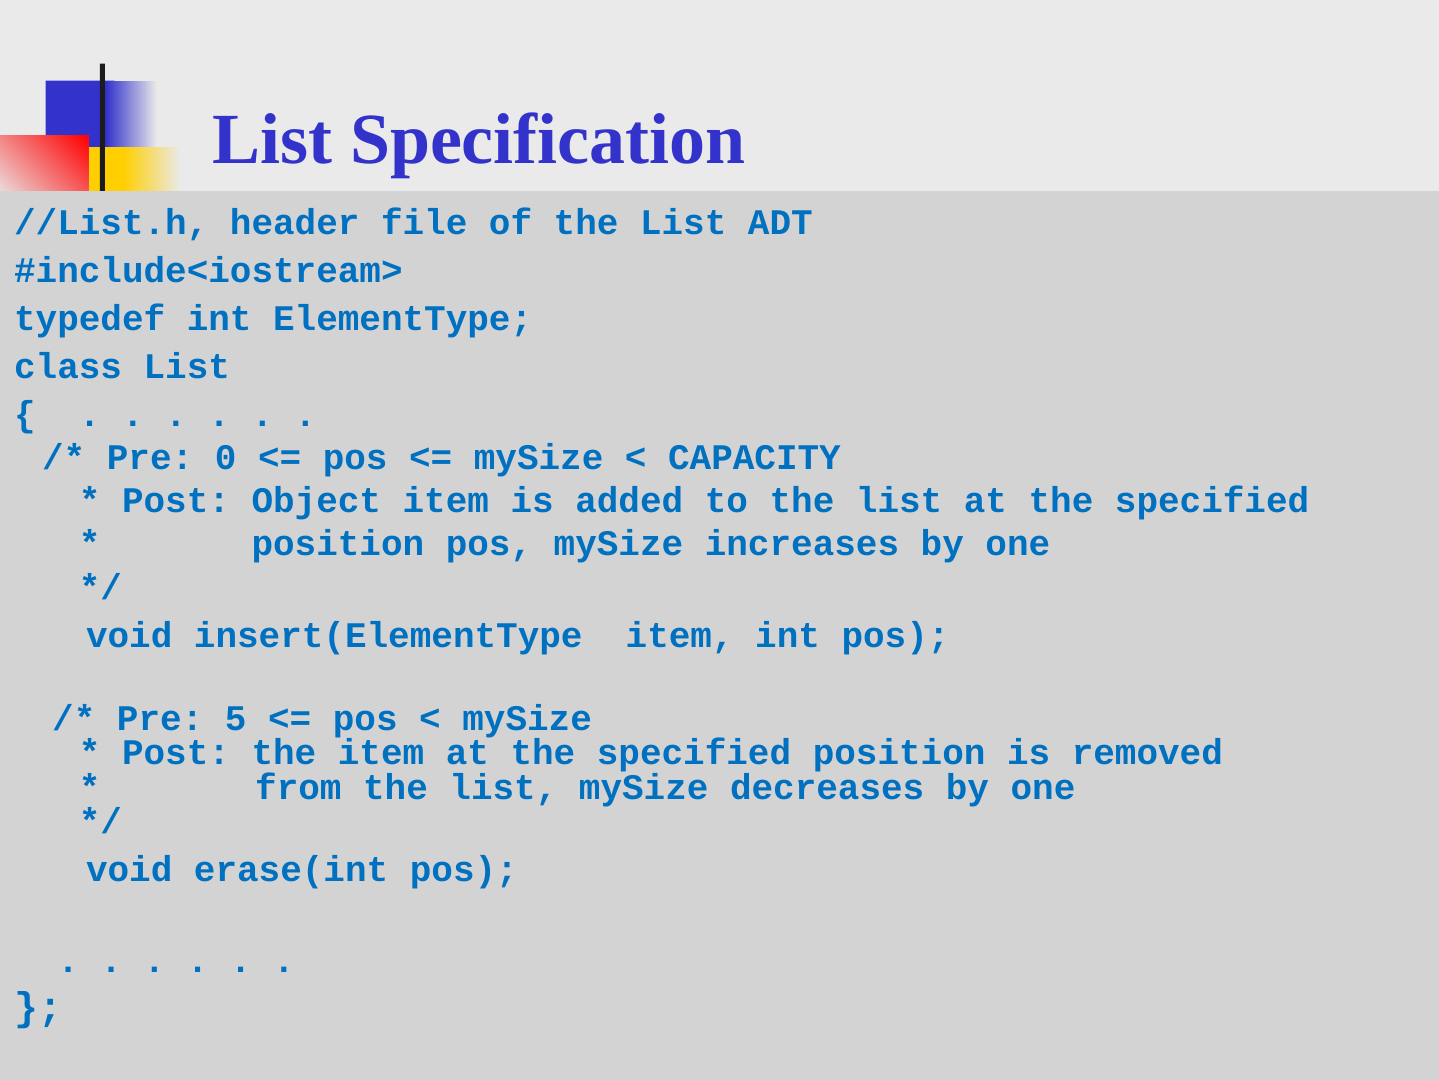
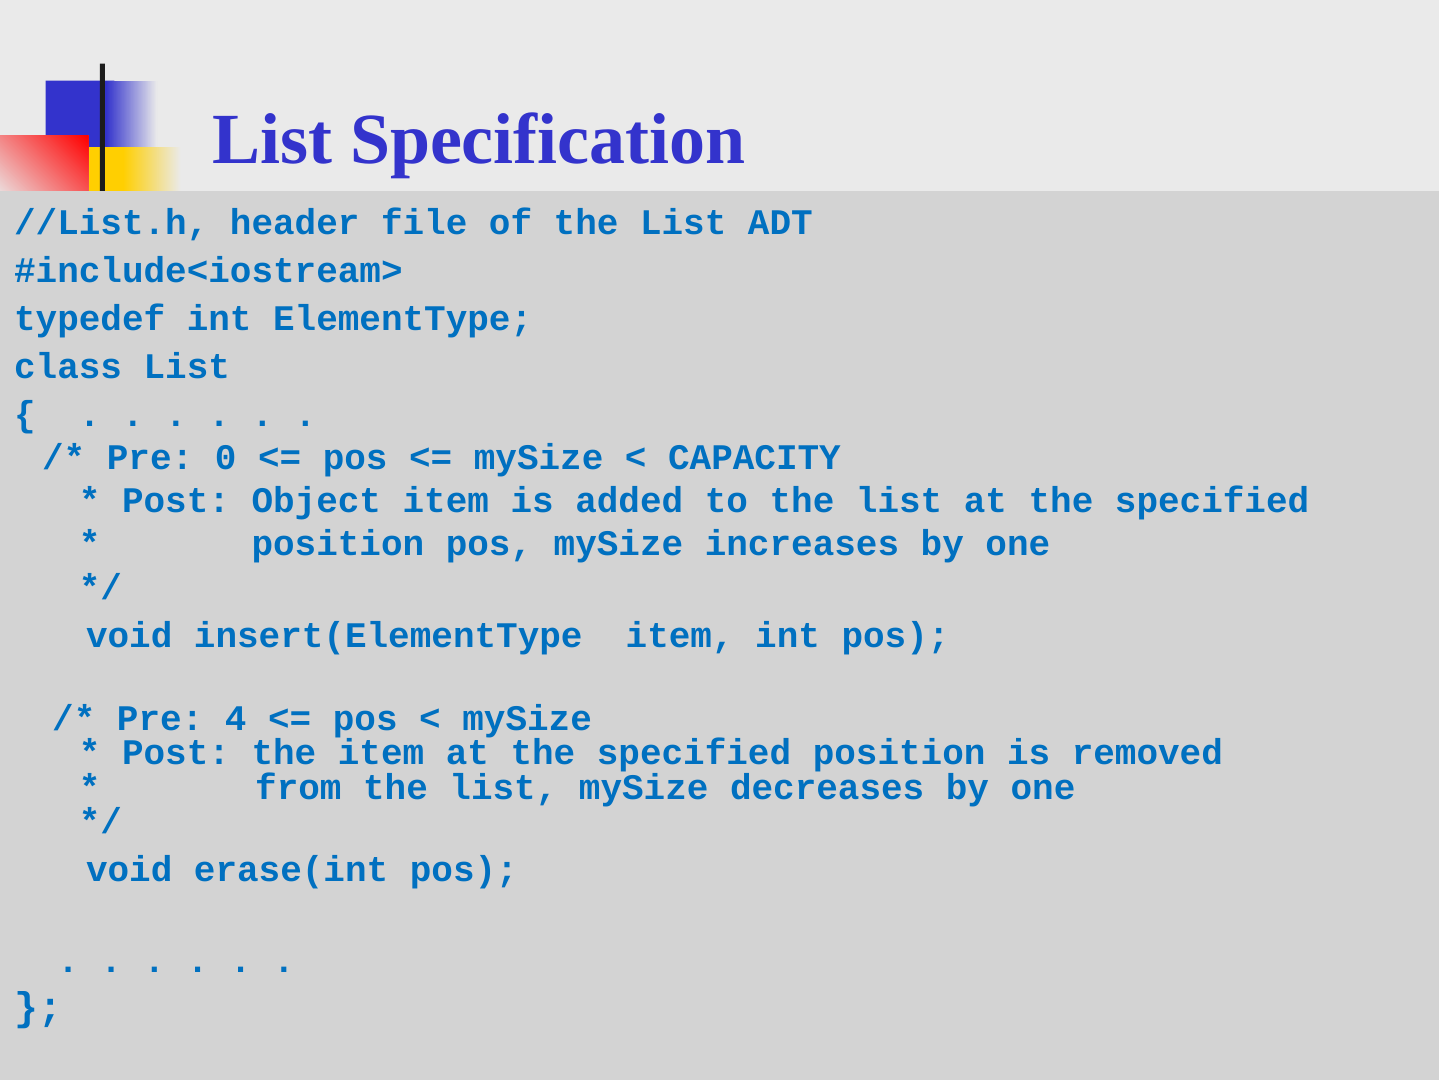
5: 5 -> 4
